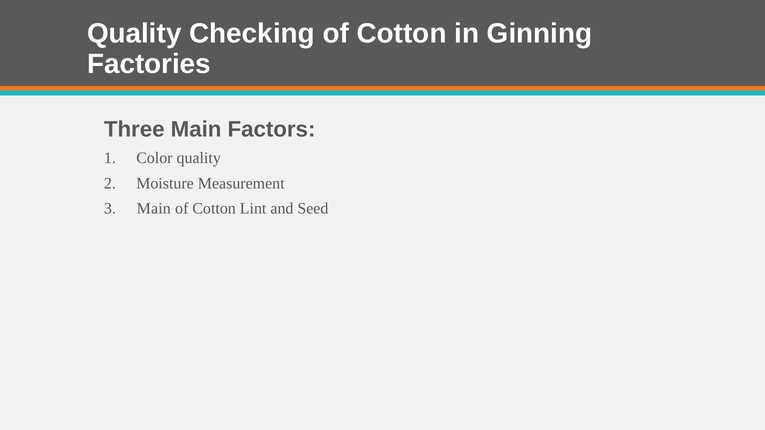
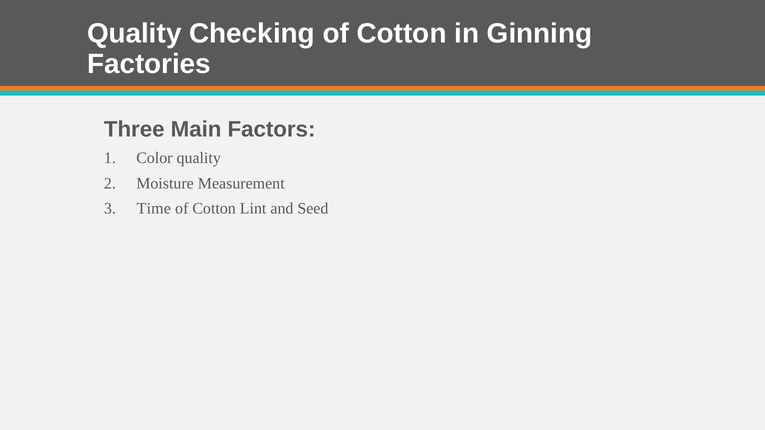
Main at (154, 209): Main -> Time
